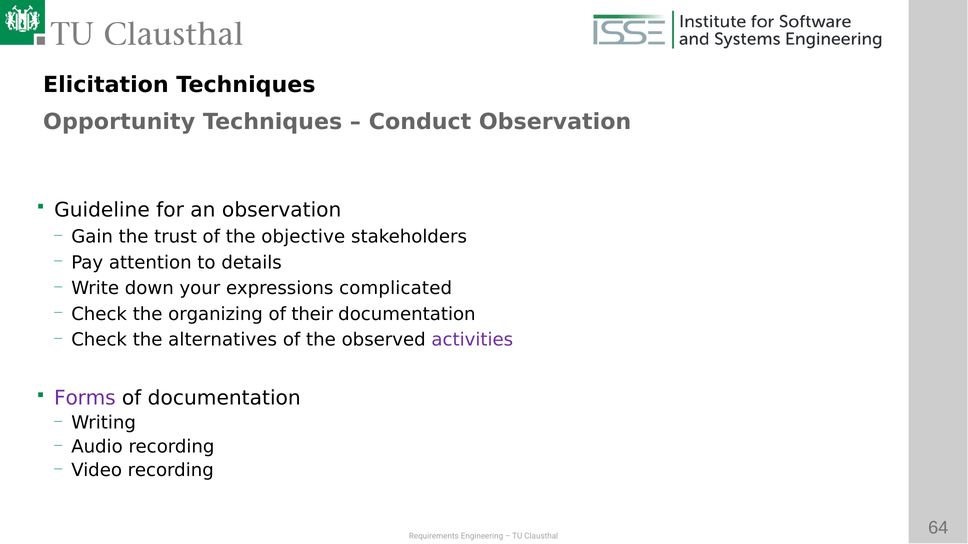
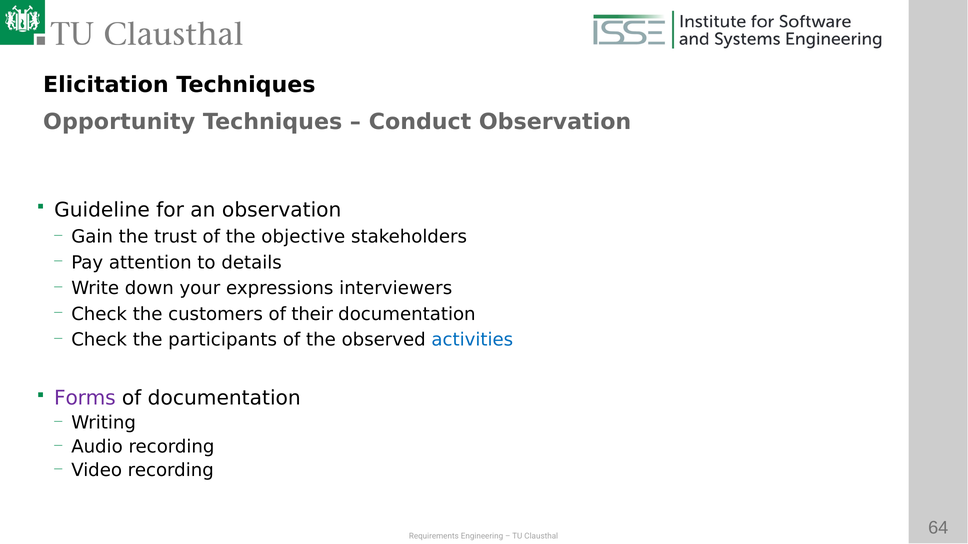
complicated: complicated -> interviewers
organizing: organizing -> customers
alternatives: alternatives -> participants
activities colour: purple -> blue
